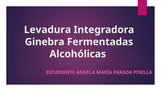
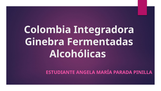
Levadura: Levadura -> Colombia
